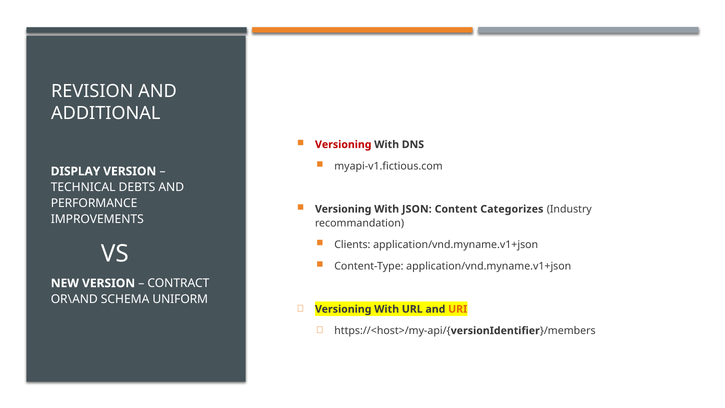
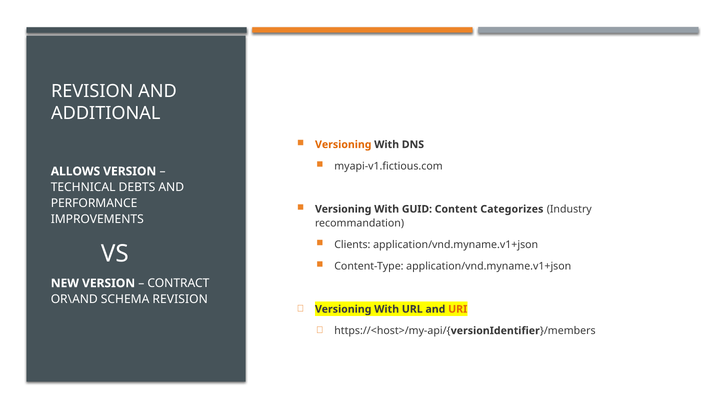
Versioning at (343, 144) colour: red -> orange
DISPLAY: DISPLAY -> ALLOWS
JSON: JSON -> GUID
SCHEMA UNIFORM: UNIFORM -> REVISION
